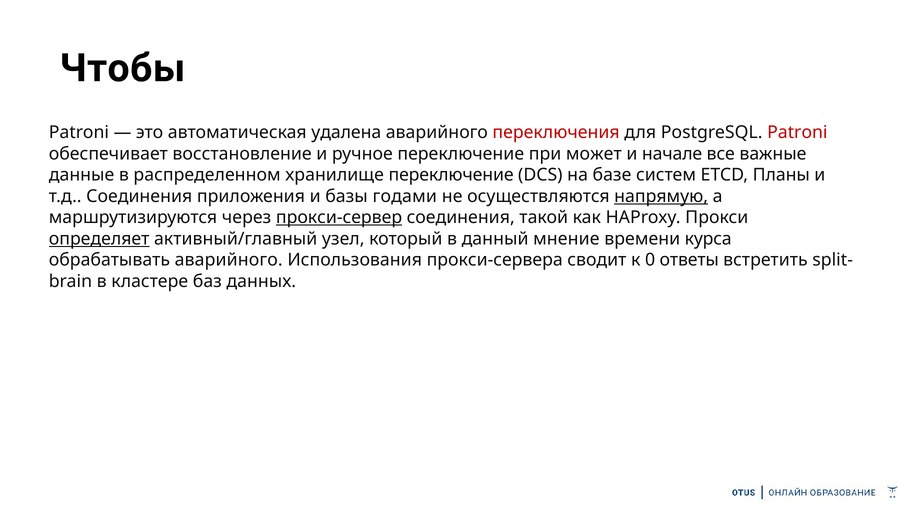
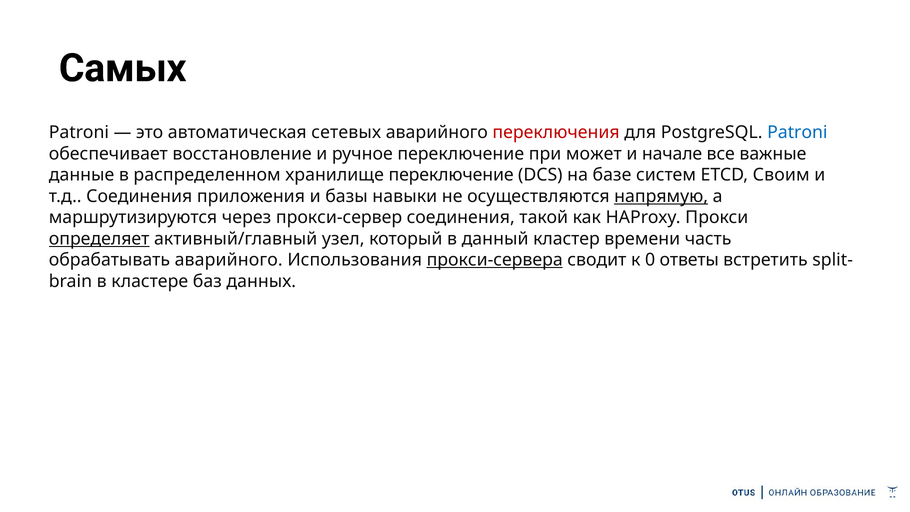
Чтобы: Чтобы -> Самых
удалена: удалена -> сетевых
Patroni at (797, 132) colour: red -> blue
Планы: Планы -> Своим
годами: годами -> навыки
прокси-сервер underline: present -> none
мнение: мнение -> кластер
курса: курса -> часть
прокси-сервера underline: none -> present
